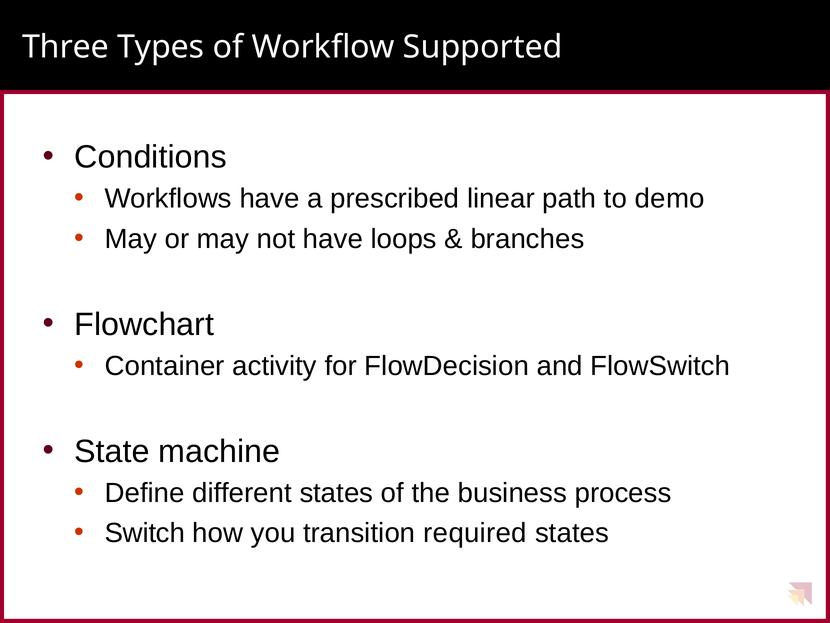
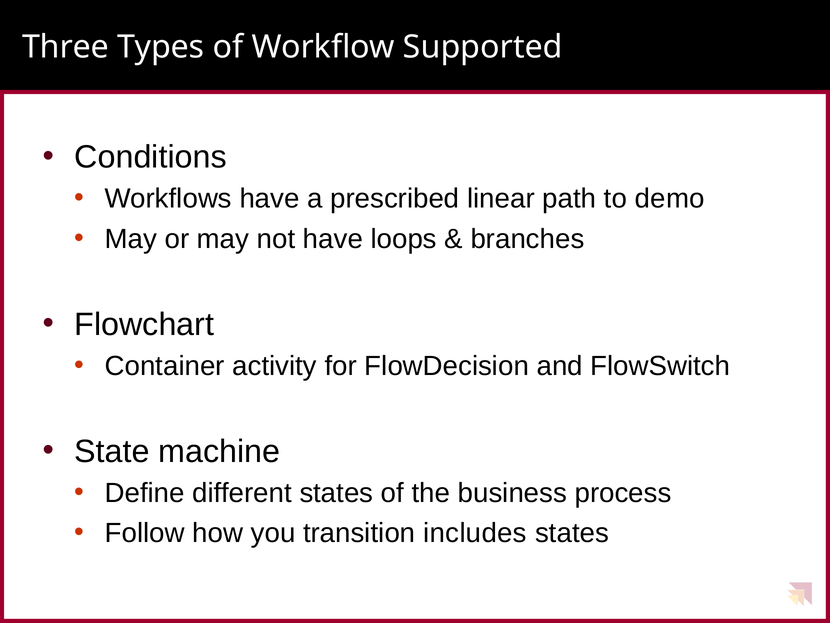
Switch: Switch -> Follow
required: required -> includes
